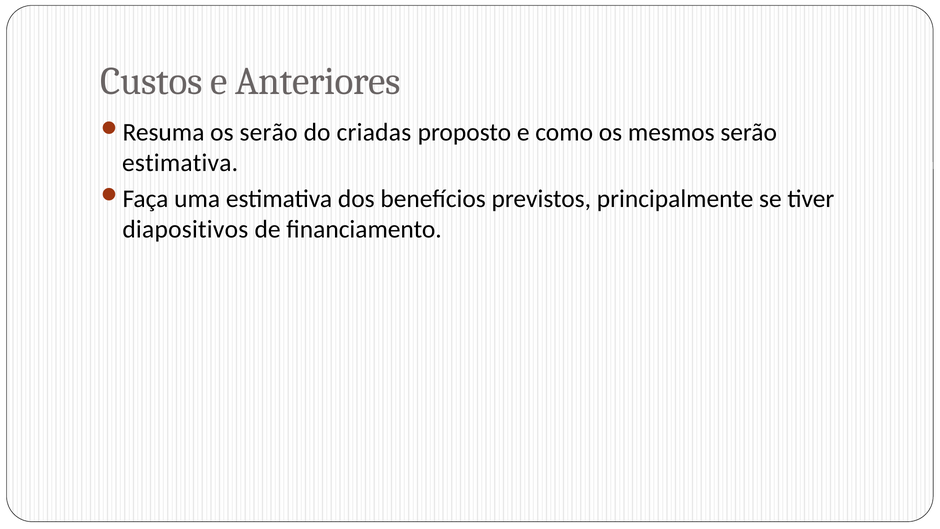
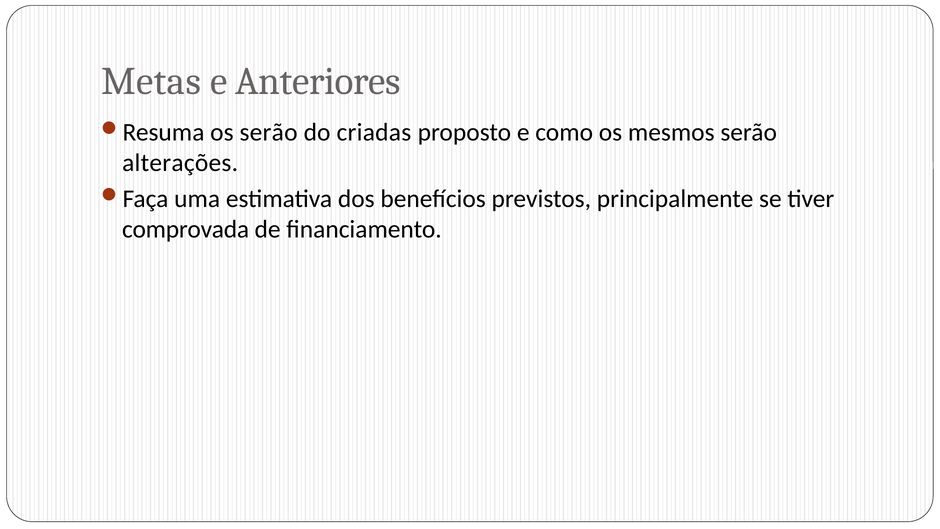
Custos: Custos -> Metas
estimativa at (180, 163): estimativa -> alterações
diapositivos: diapositivos -> comprovada
